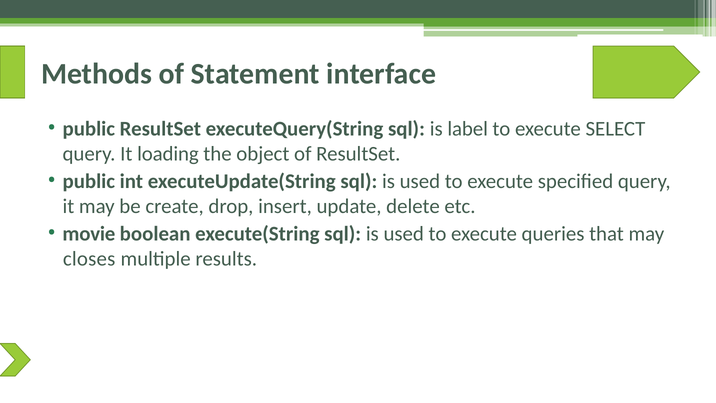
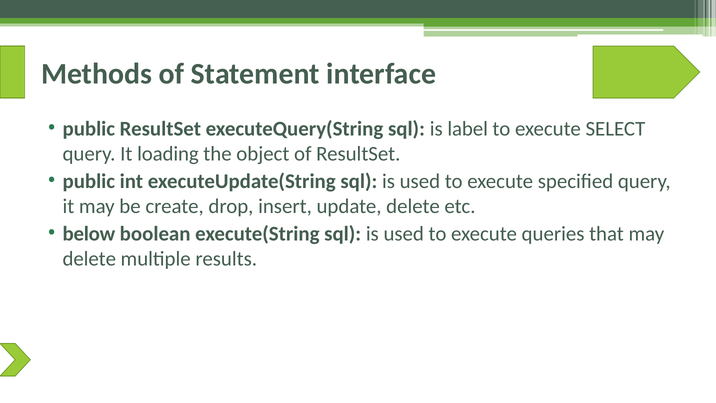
movie: movie -> below
closes at (89, 259): closes -> delete
